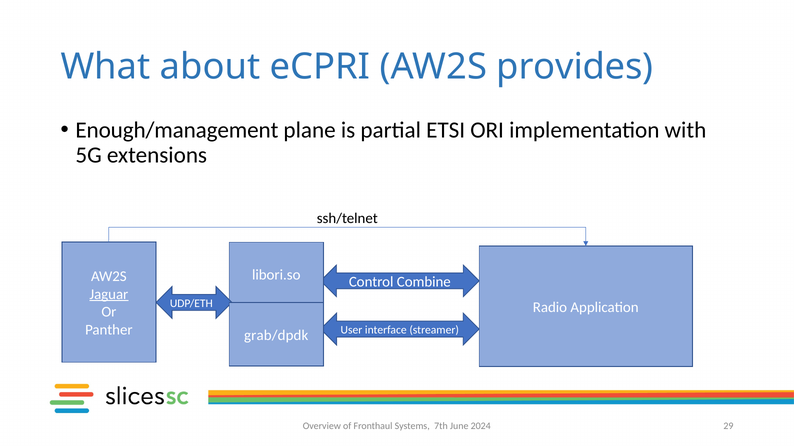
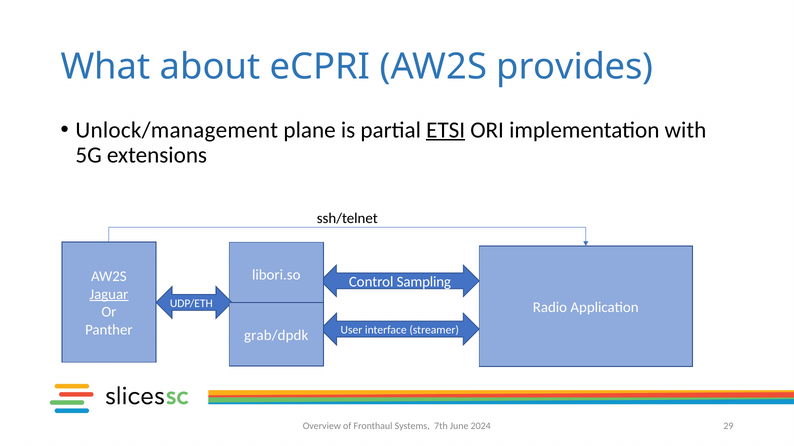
Enough/management: Enough/management -> Unlock/management
ETSI underline: none -> present
Combine: Combine -> Sampling
